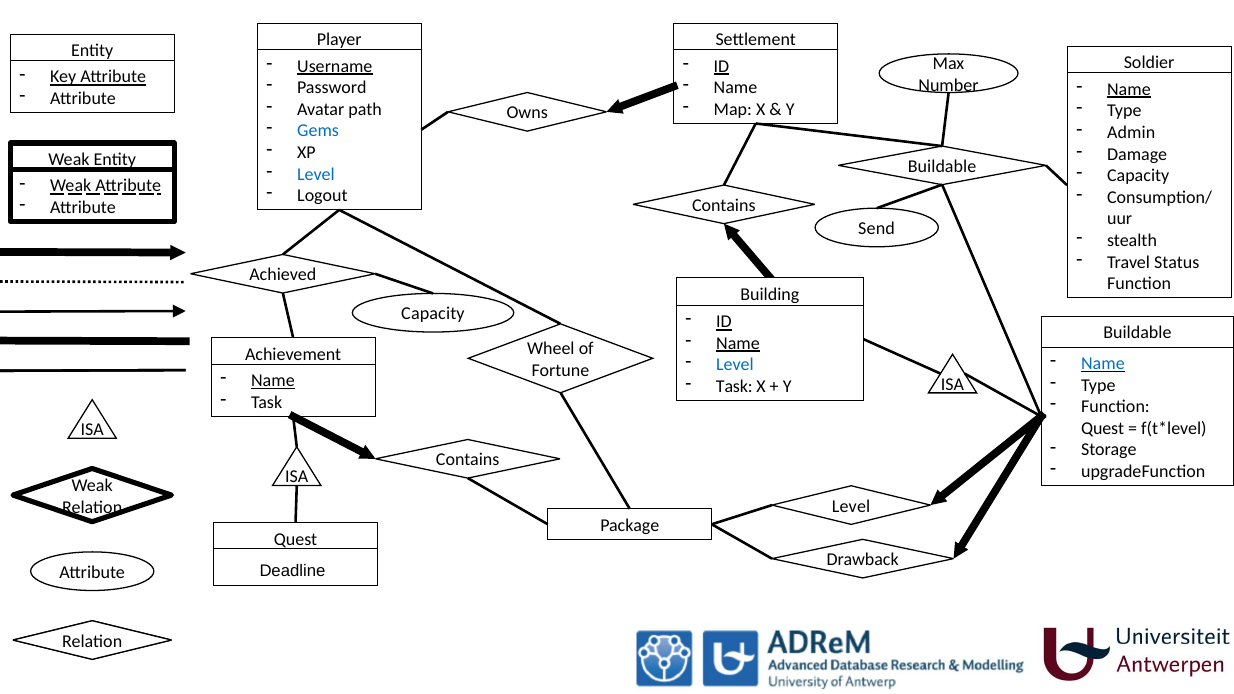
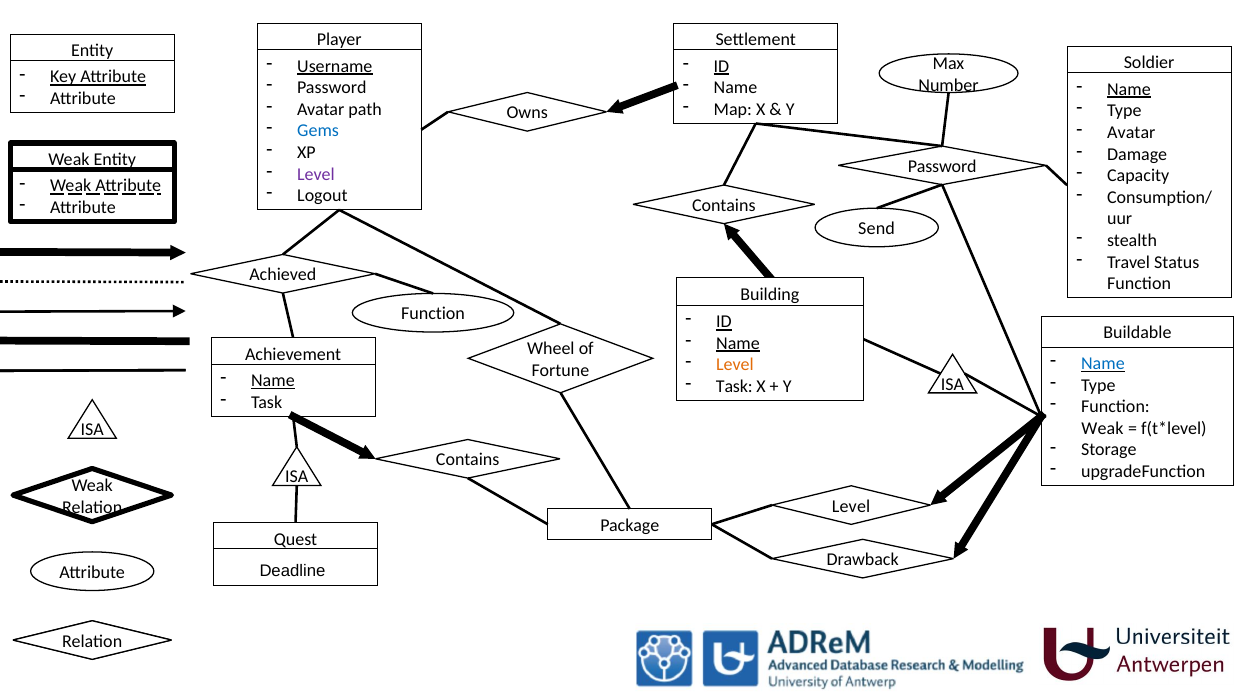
Admin at (1131, 133): Admin -> Avatar
Buildable at (942, 167): Buildable -> Password
Level at (316, 174) colour: blue -> purple
Capacity at (433, 314): Capacity -> Function
Level at (735, 365) colour: blue -> orange
Quest at (1103, 428): Quest -> Weak
